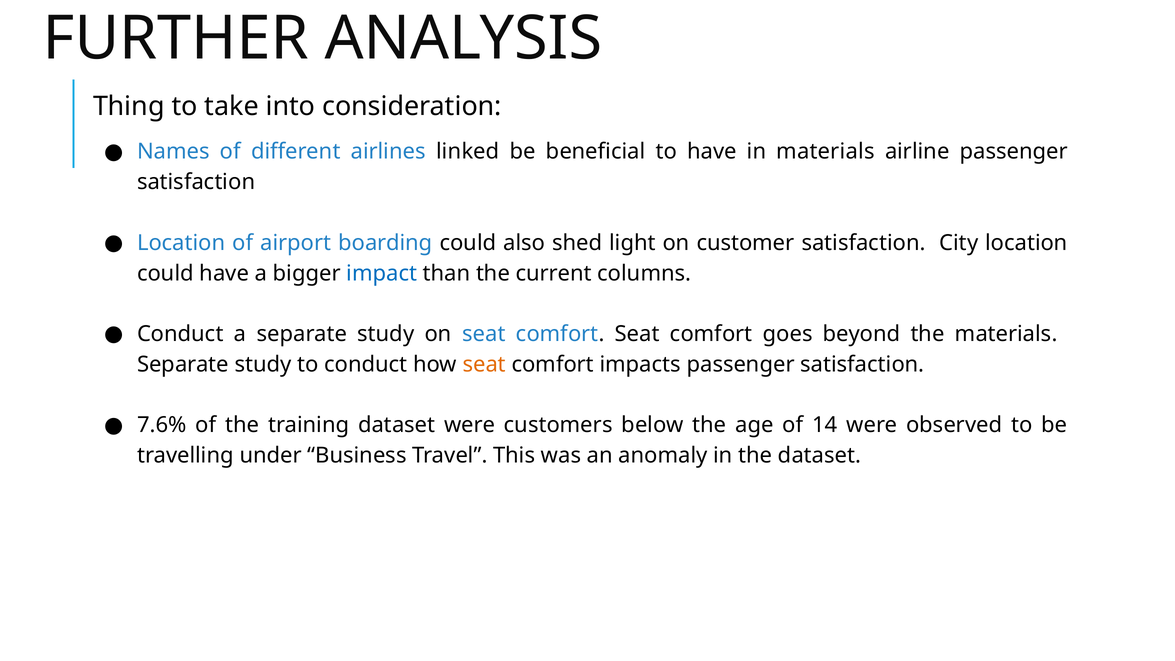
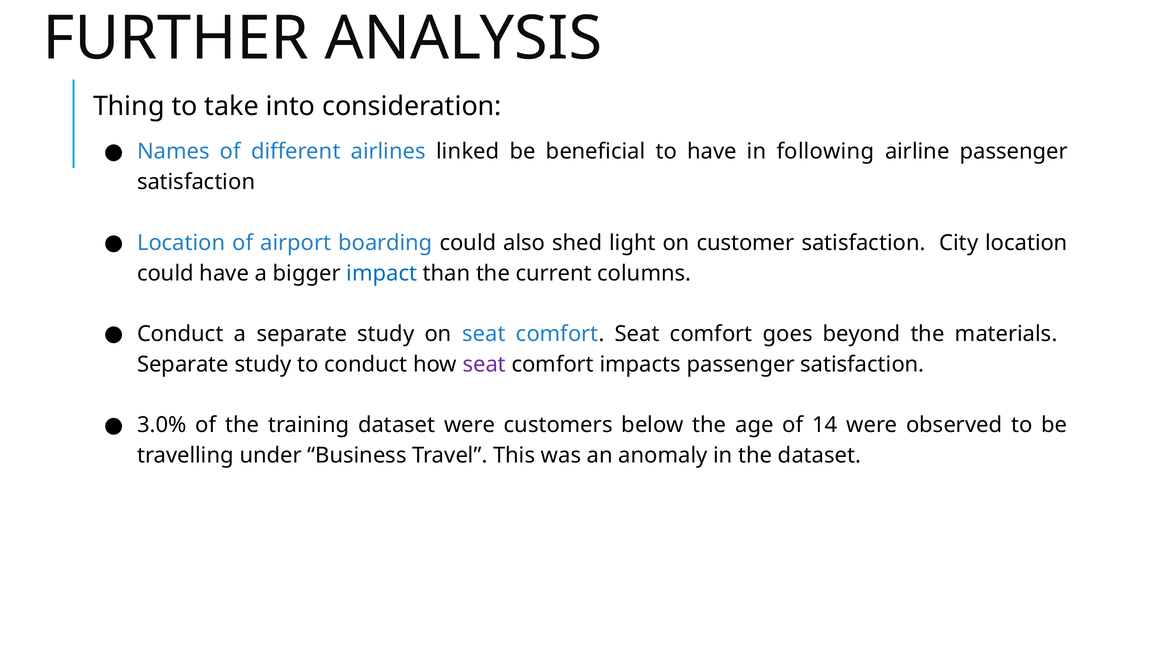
in materials: materials -> following
seat at (484, 364) colour: orange -> purple
7.6%: 7.6% -> 3.0%
